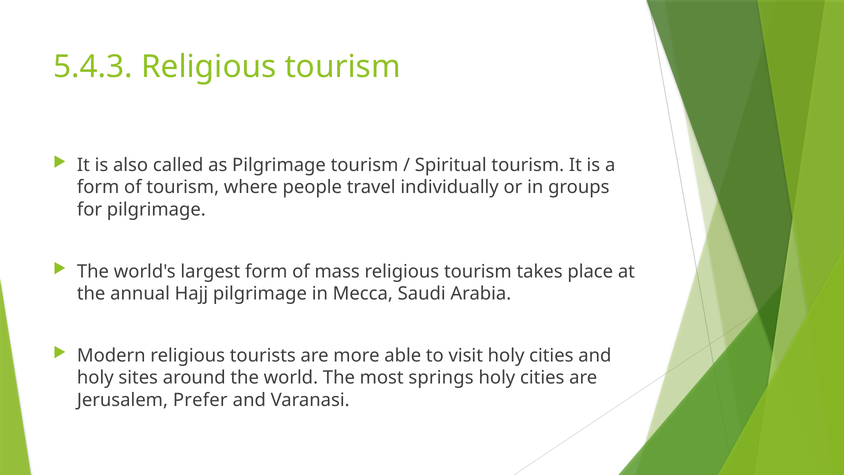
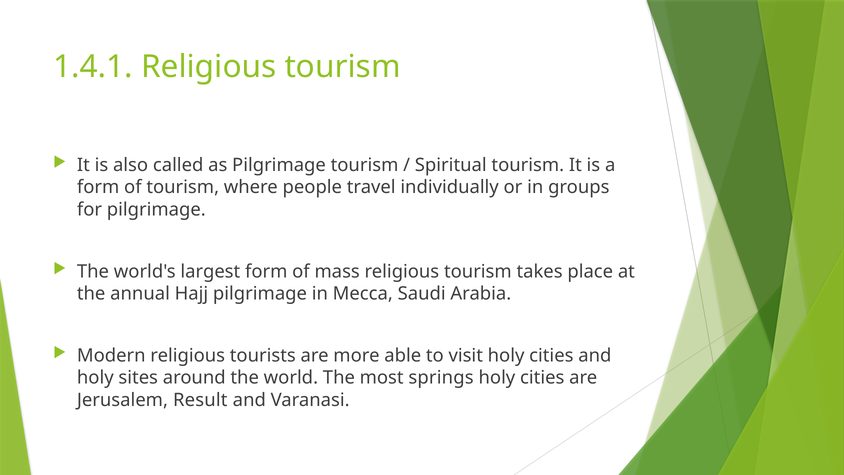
5.4.3: 5.4.3 -> 1.4.1
Prefer: Prefer -> Result
